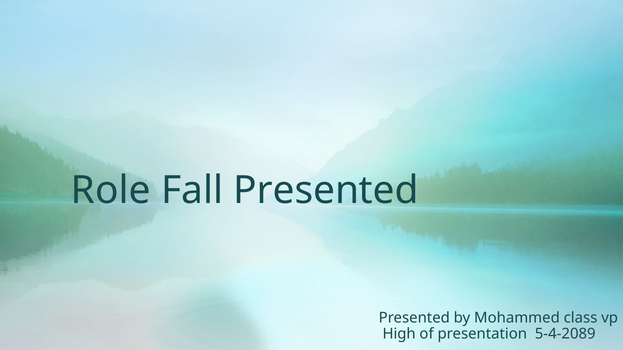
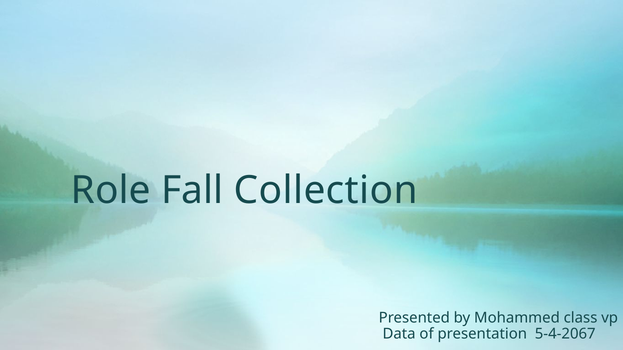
Fall Presented: Presented -> Collection
High: High -> Data
5-4-2089: 5-4-2089 -> 5-4-2067
